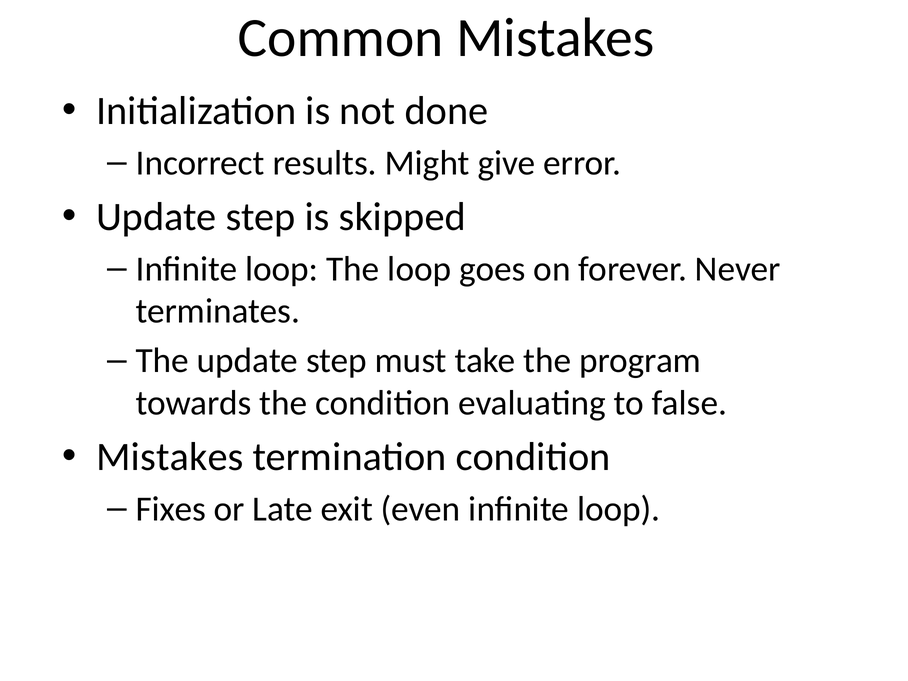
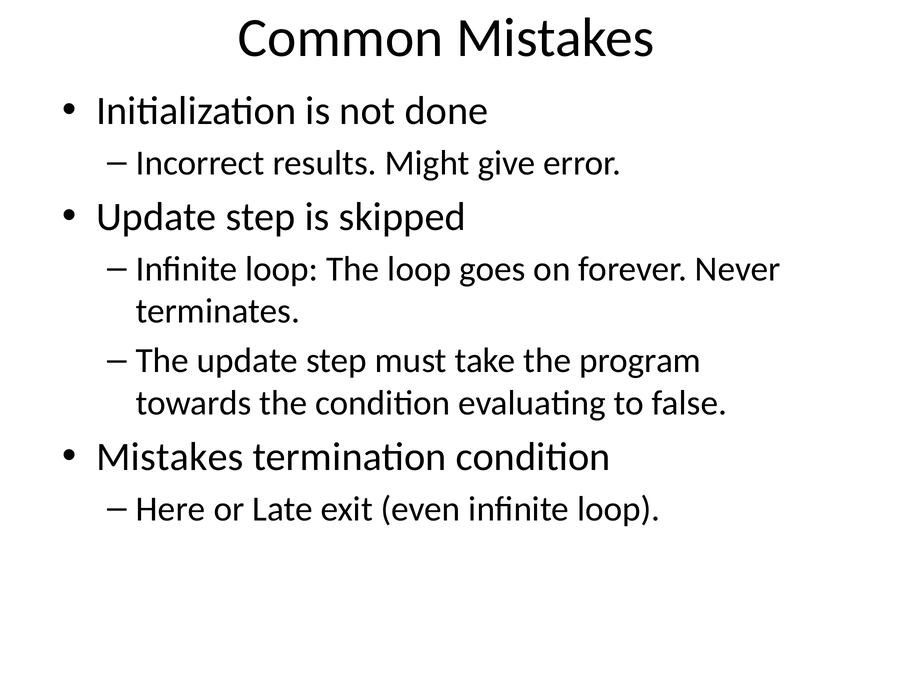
Fixes: Fixes -> Here
